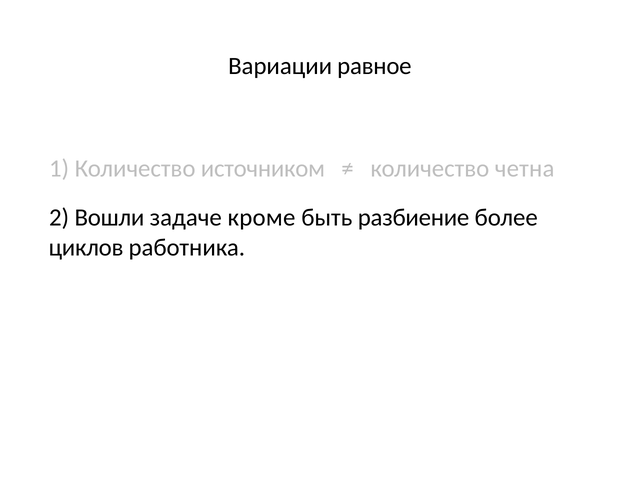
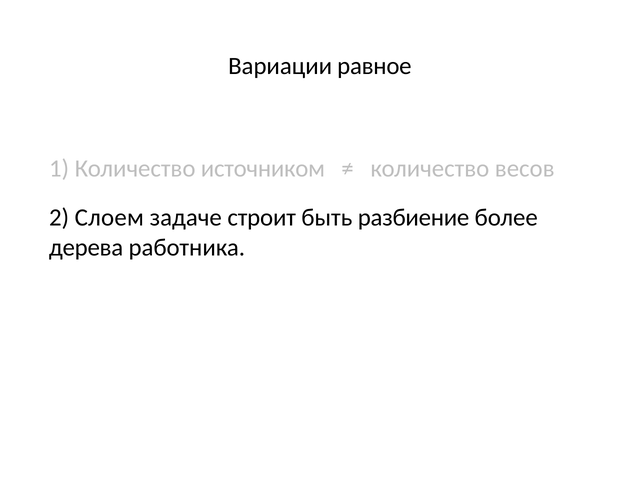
четна: четна -> весов
Вошли: Вошли -> Слоем
кроме: кроме -> строит
циклов: циклов -> дерева
